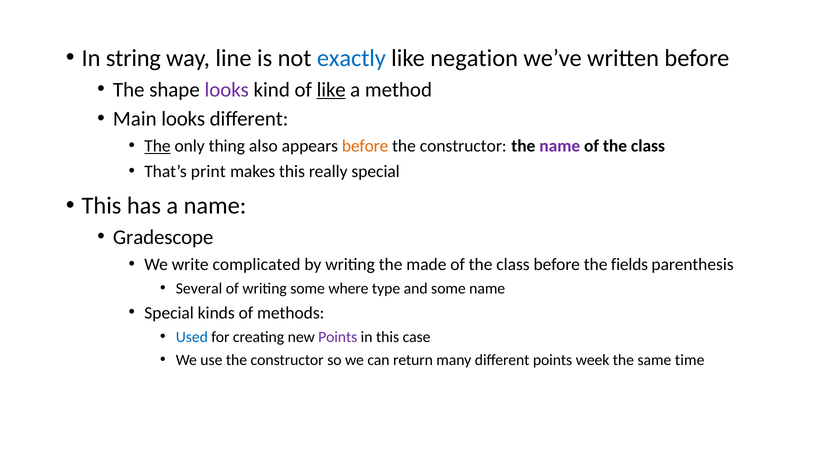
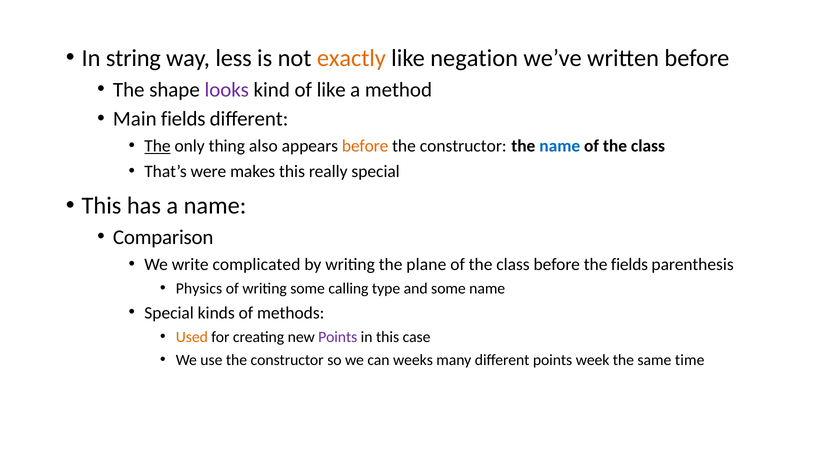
line: line -> less
exactly colour: blue -> orange
like at (331, 90) underline: present -> none
Main looks: looks -> fields
name at (560, 146) colour: purple -> blue
print: print -> were
Gradescope: Gradescope -> Comparison
made: made -> plane
Several: Several -> Physics
where: where -> calling
Used colour: blue -> orange
return: return -> weeks
